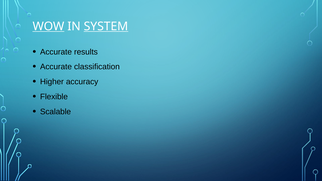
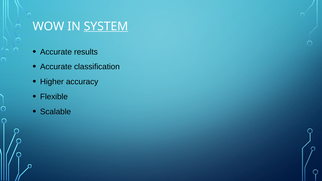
WOW underline: present -> none
